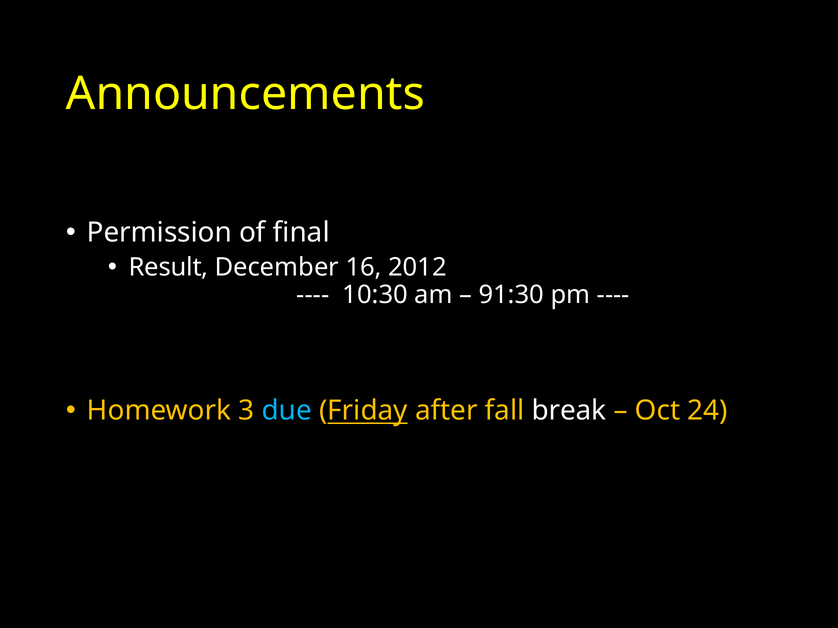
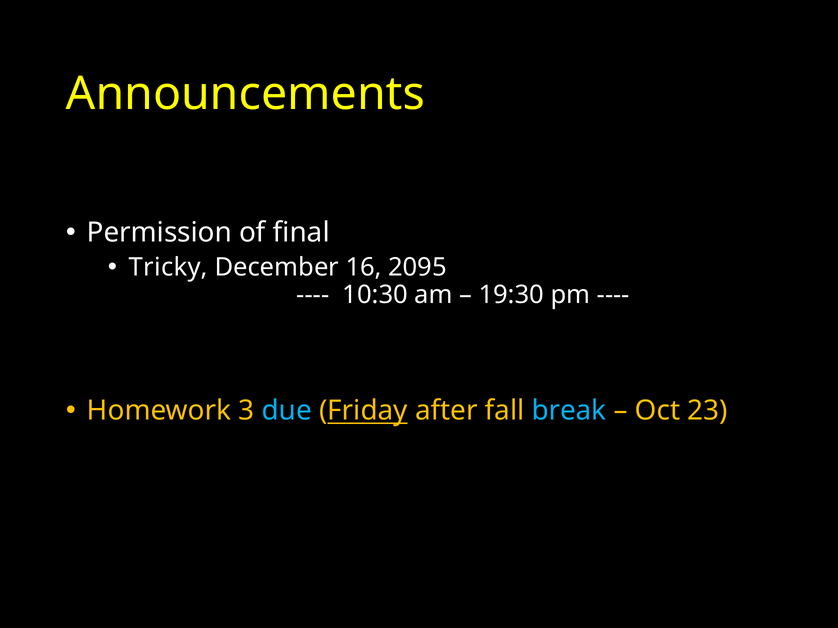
Result: Result -> Tricky
2012: 2012 -> 2095
91:30: 91:30 -> 19:30
break colour: white -> light blue
24: 24 -> 23
